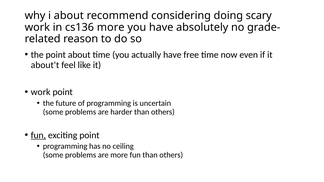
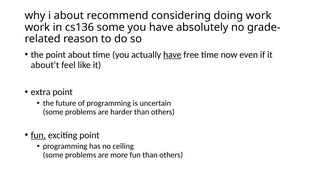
doing scary: scary -> work
cs136 more: more -> some
have at (172, 55) underline: none -> present
work at (41, 92): work -> extra
